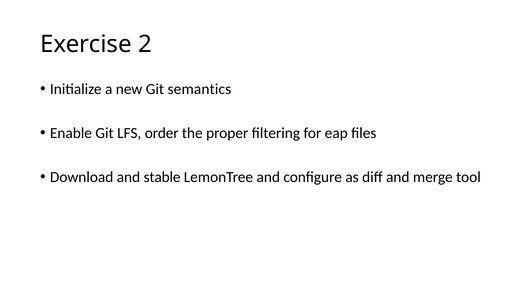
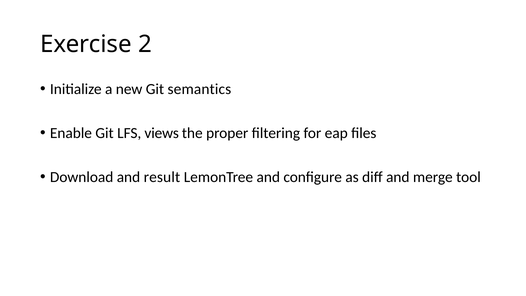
order: order -> views
stable: stable -> result
